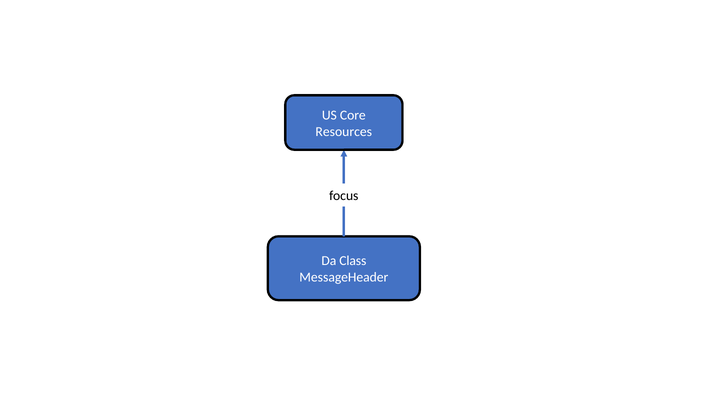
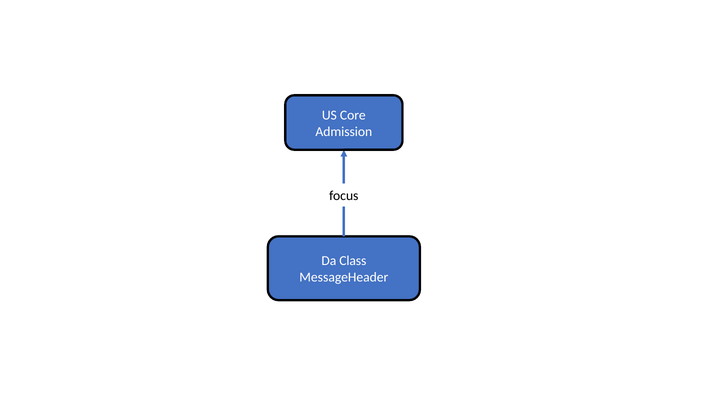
Resources: Resources -> Admission
